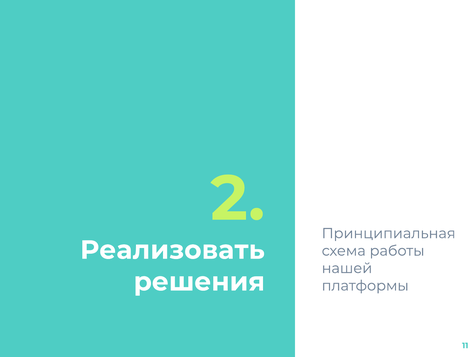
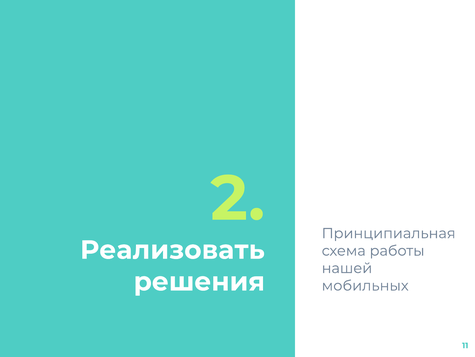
платформы: платформы -> мобильных
